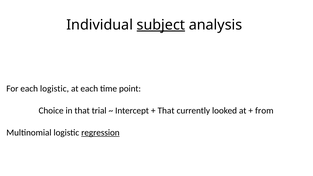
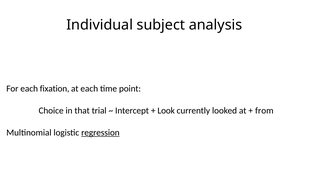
subject underline: present -> none
each logistic: logistic -> fixation
That at (166, 111): That -> Look
